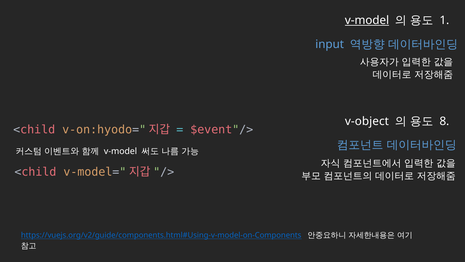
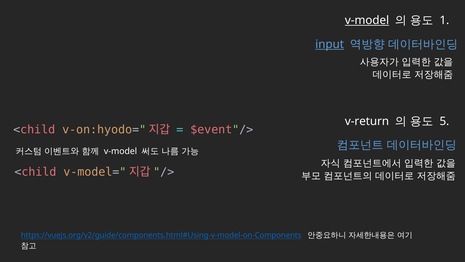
input underline: none -> present
v-object: v-object -> v-return
8: 8 -> 5
